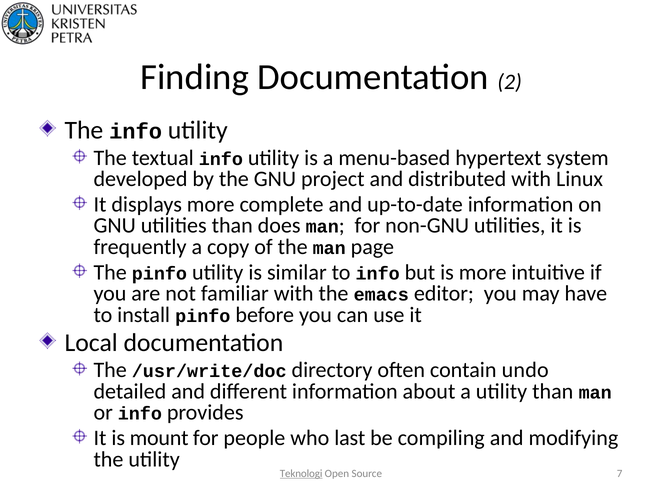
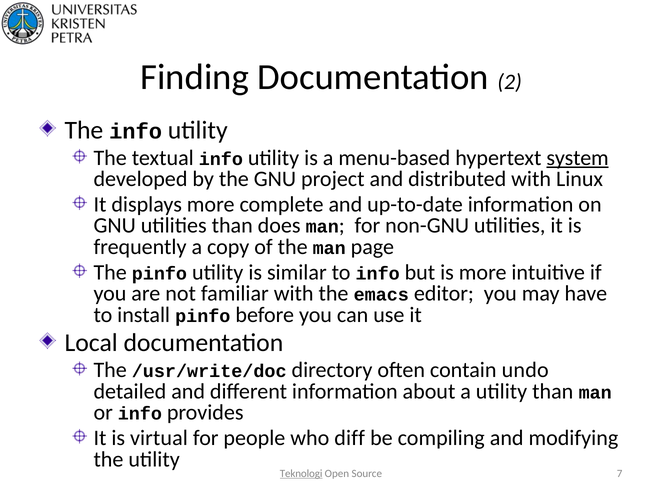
system underline: none -> present
mount: mount -> virtual
last: last -> diff
